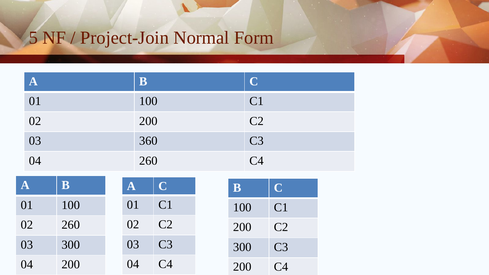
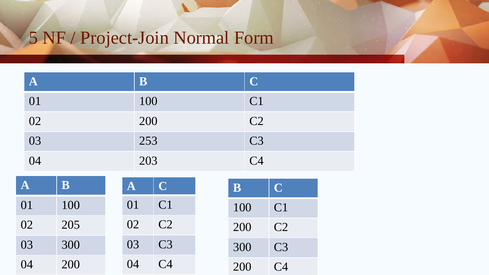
360: 360 -> 253
04 260: 260 -> 203
02 260: 260 -> 205
